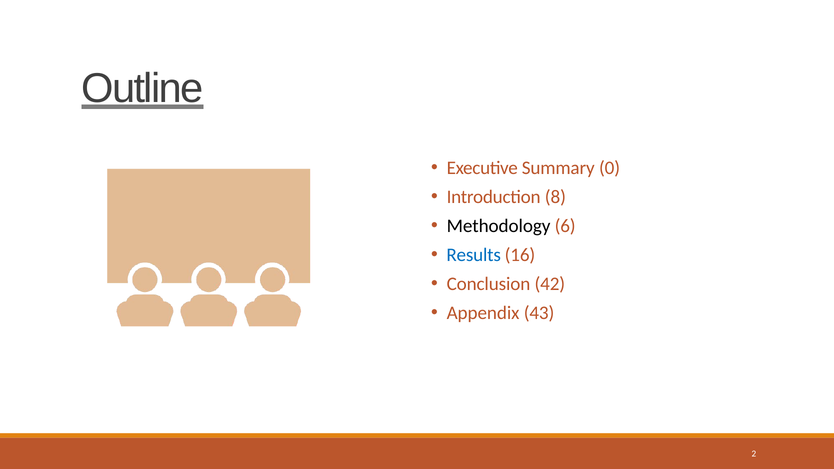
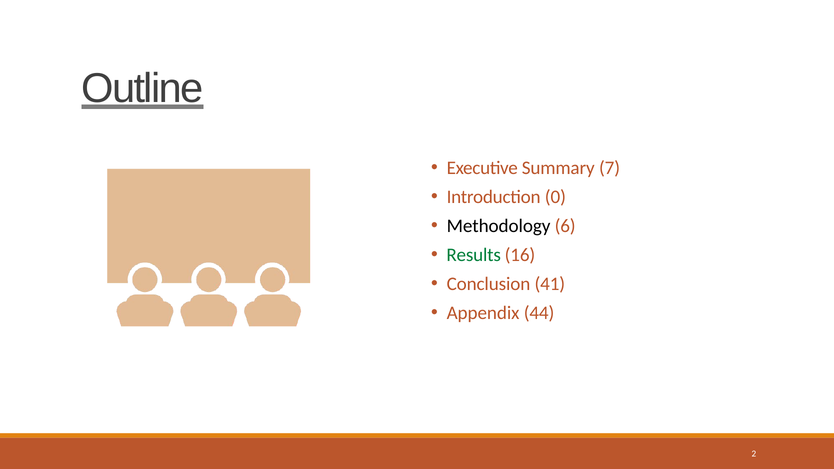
0: 0 -> 7
8: 8 -> 0
Results colour: blue -> green
42: 42 -> 41
43: 43 -> 44
